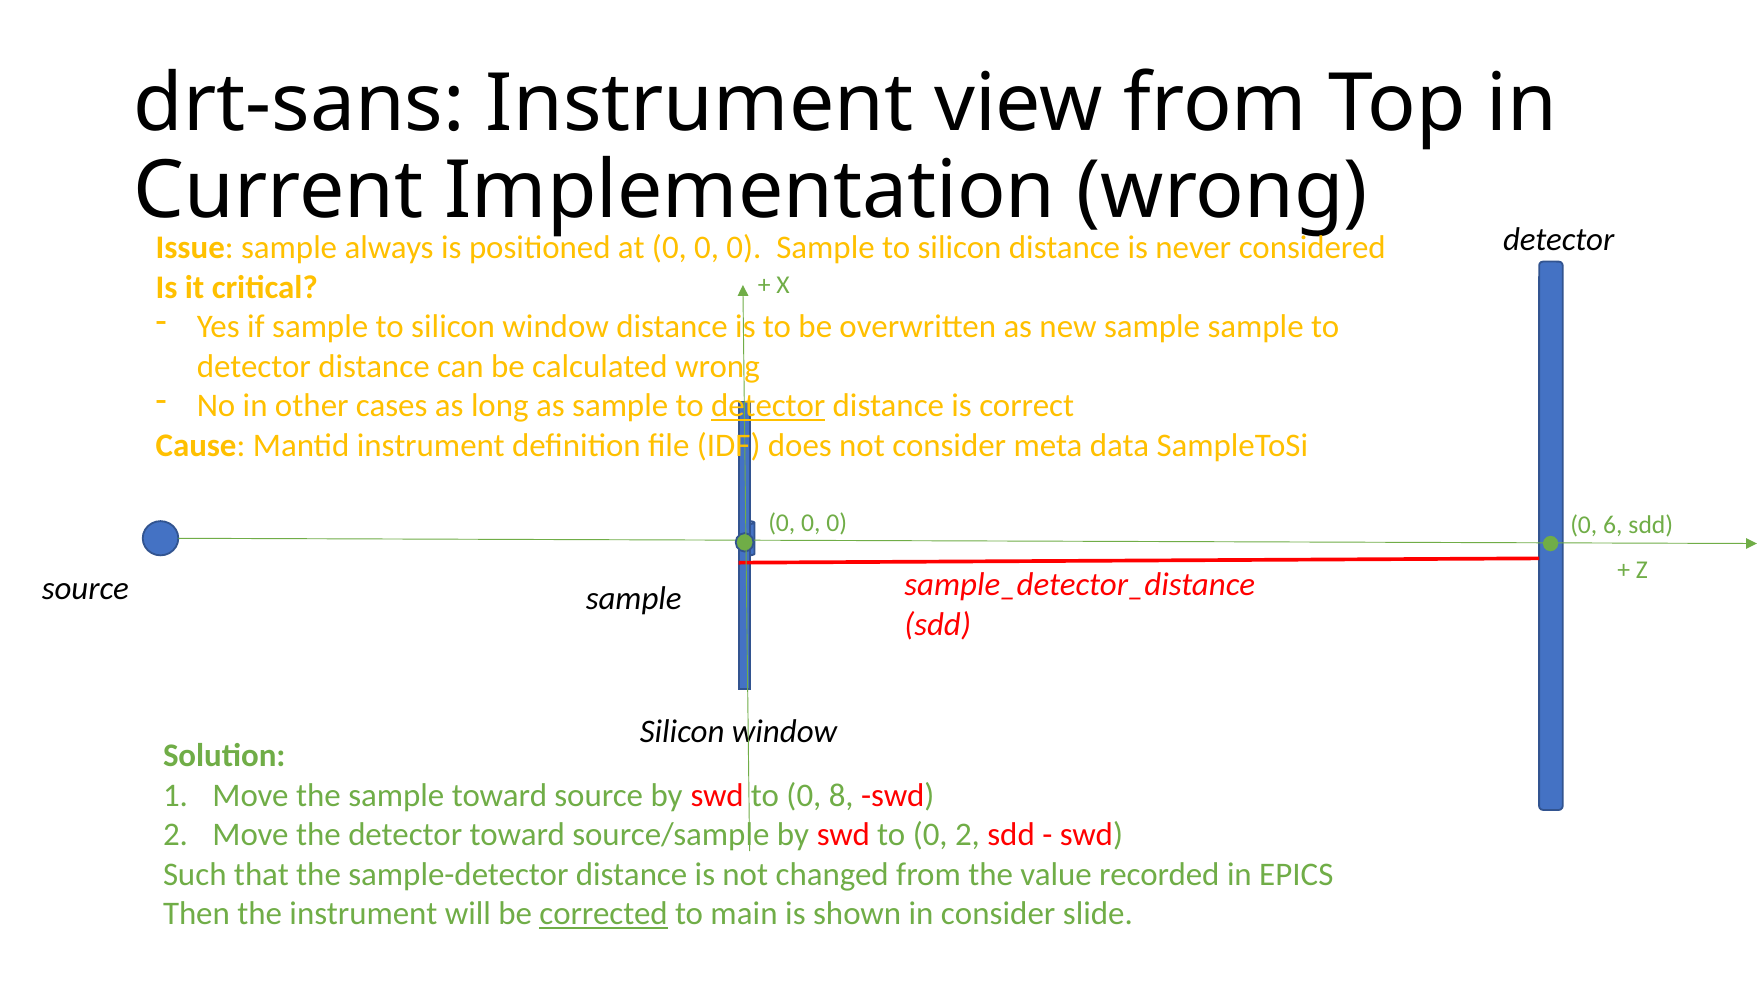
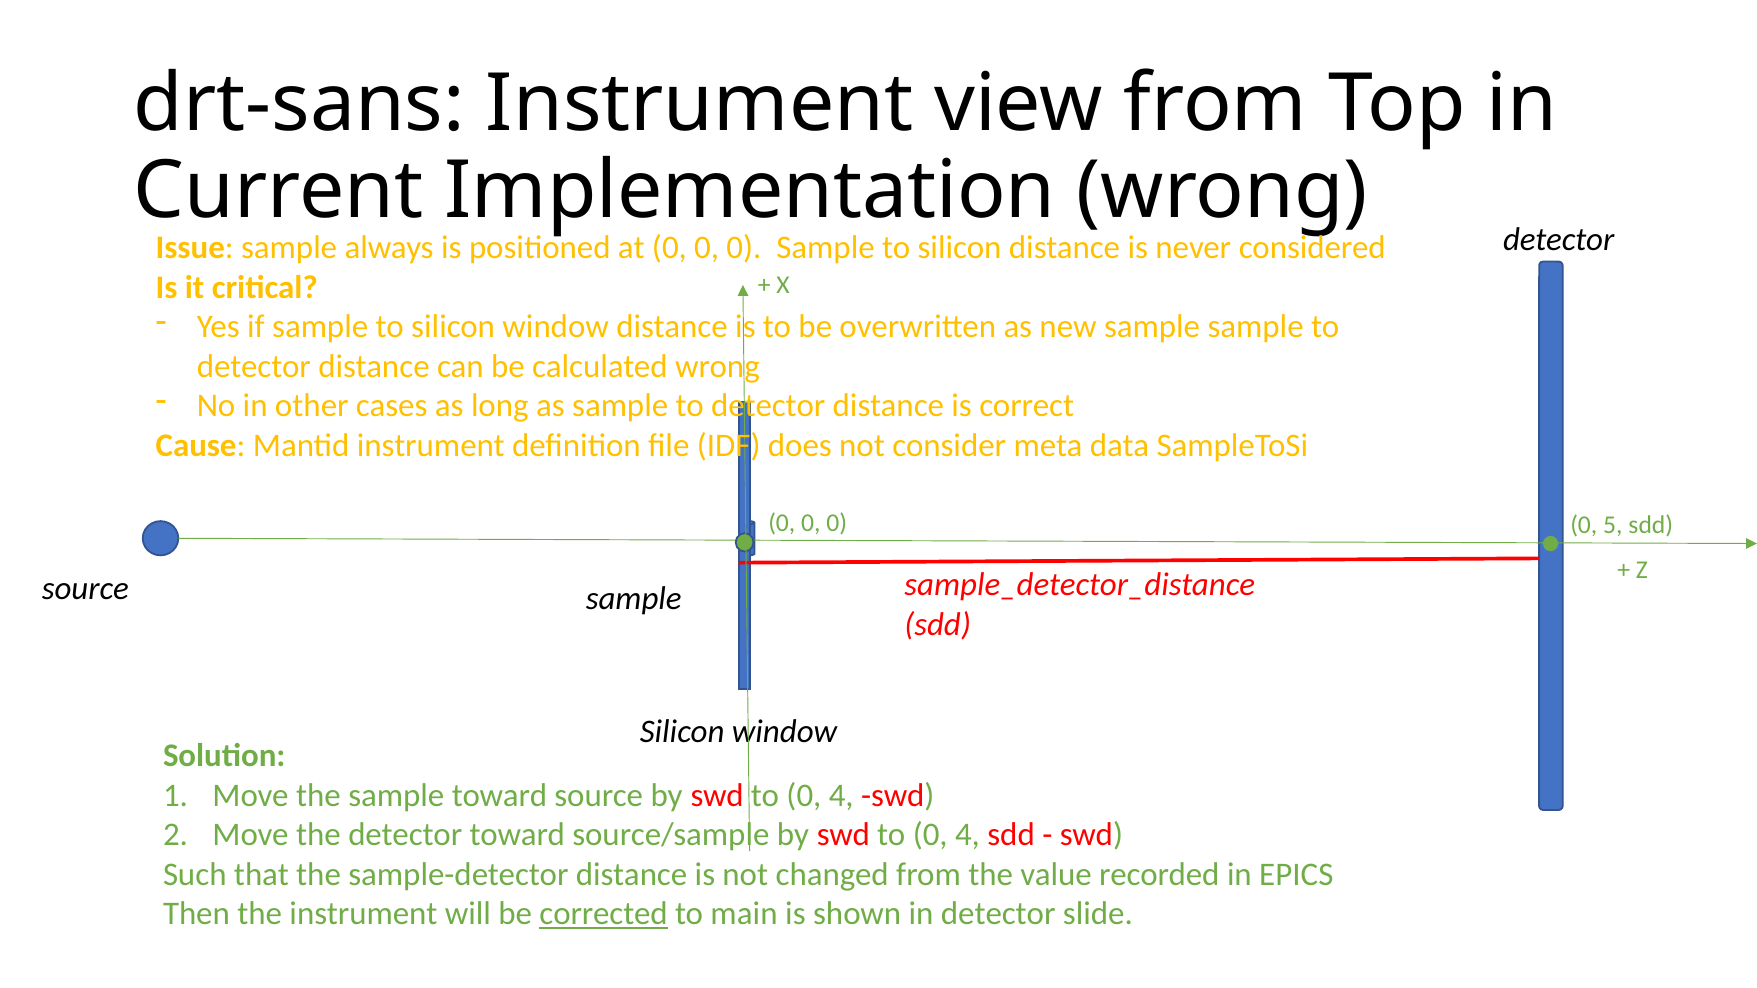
detector at (768, 406) underline: present -> none
6: 6 -> 5
8 at (841, 795): 8 -> 4
2 at (967, 835): 2 -> 4
in consider: consider -> detector
